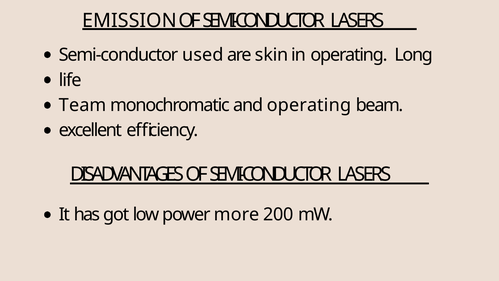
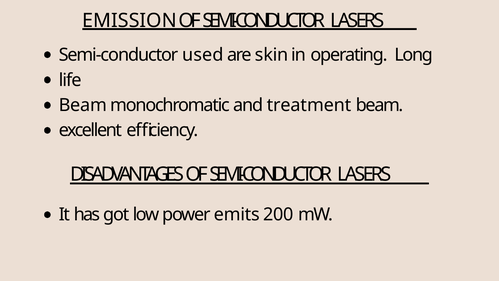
Team at (83, 105): Team -> Beam
and operating: operating -> treatment
more: more -> emits
